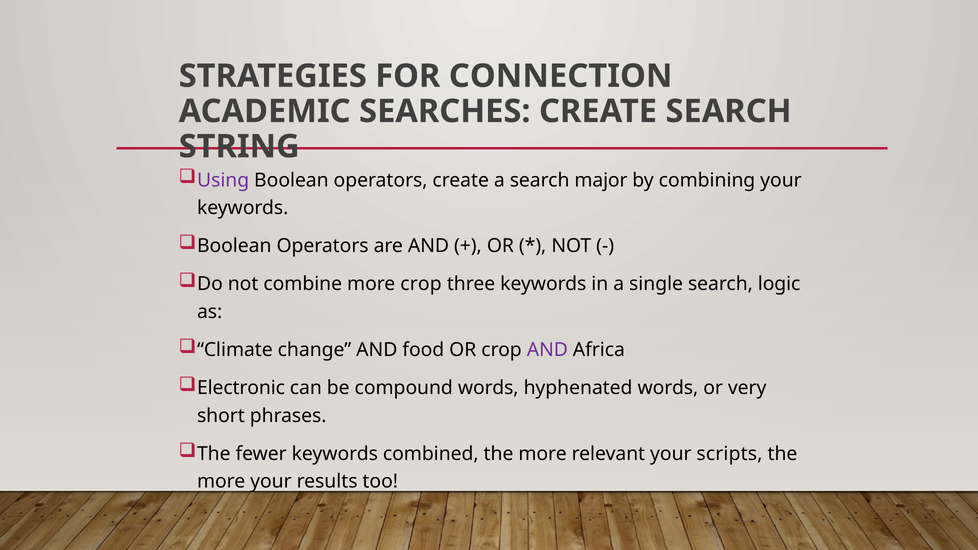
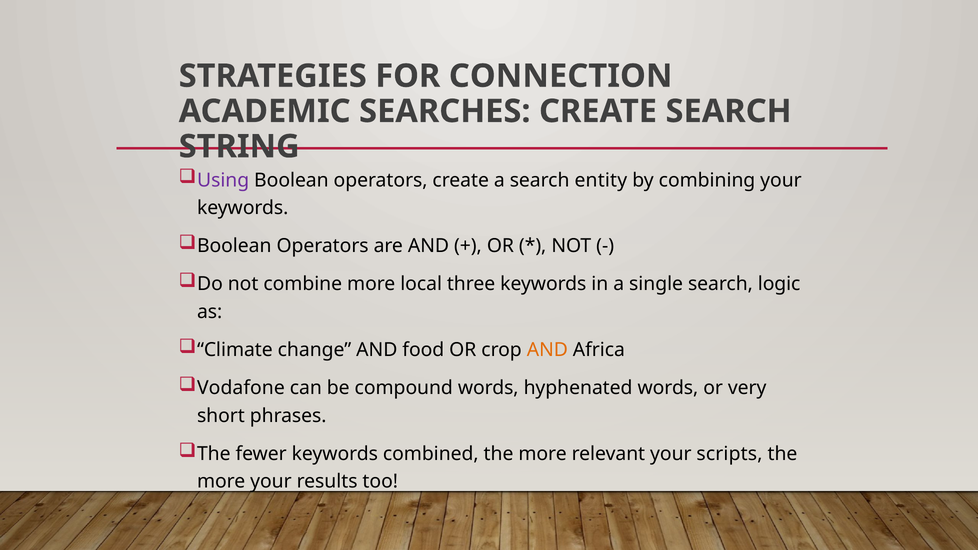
major: major -> entity
more crop: crop -> local
AND at (547, 350) colour: purple -> orange
Electronic: Electronic -> Vodafone
